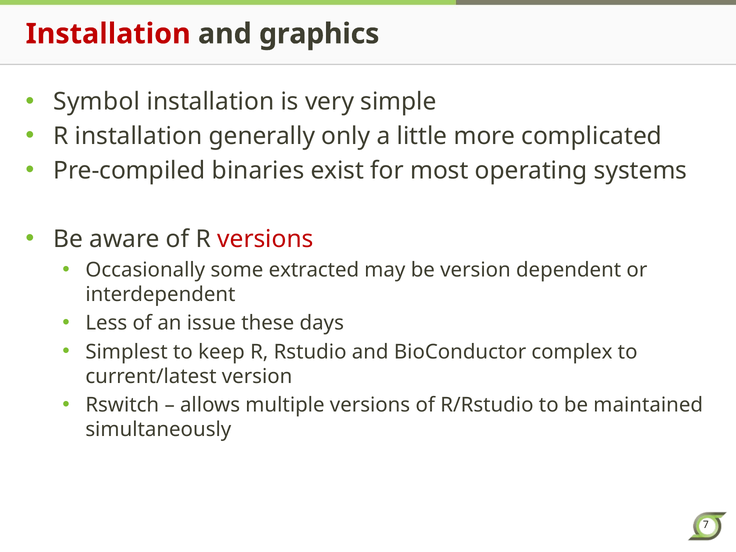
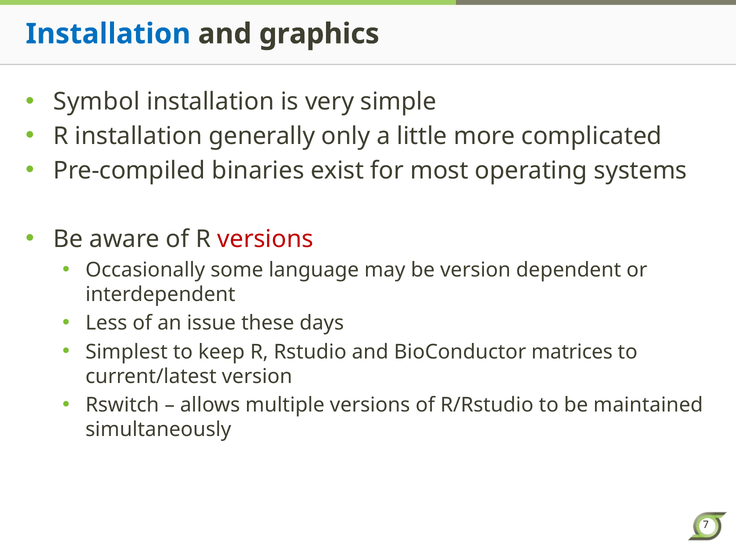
Installation at (108, 34) colour: red -> blue
extracted: extracted -> language
complex: complex -> matrices
